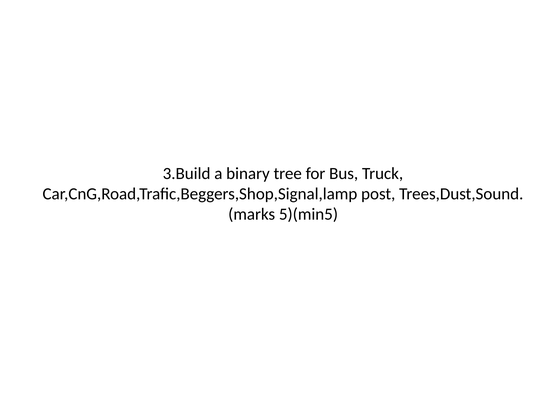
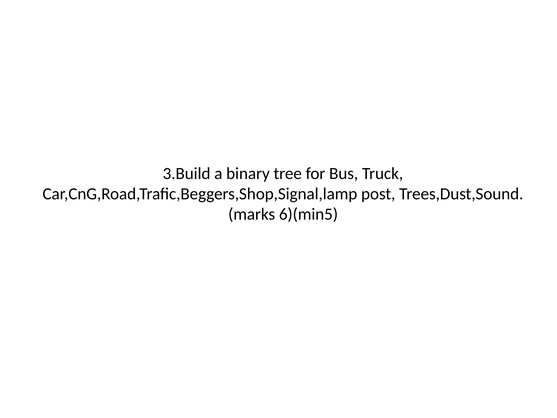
5)(min5: 5)(min5 -> 6)(min5
